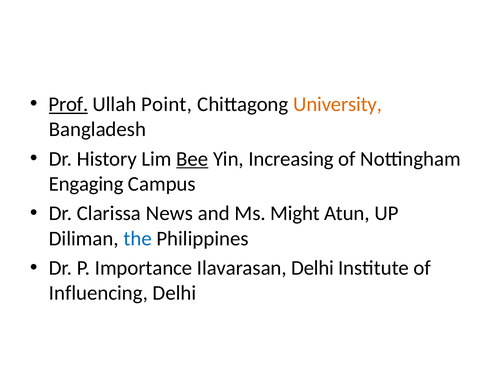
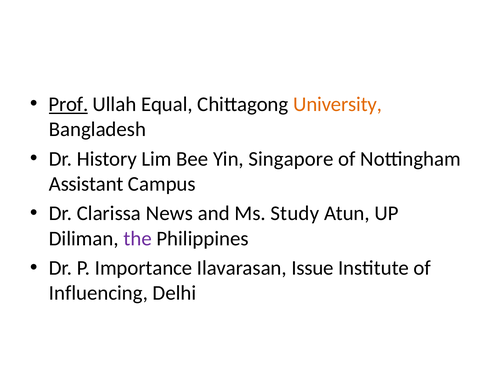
Point: Point -> Equal
Bee underline: present -> none
Increasing: Increasing -> Singapore
Engaging: Engaging -> Assistant
Might: Might -> Study
the colour: blue -> purple
Ilavarasan Delhi: Delhi -> Issue
